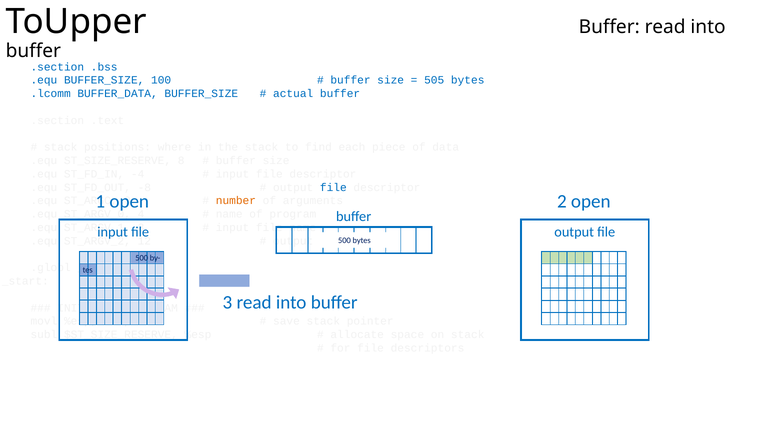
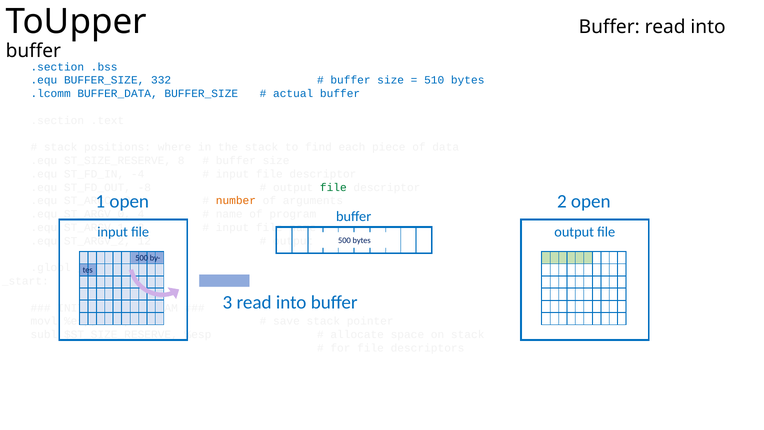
100: 100 -> 332
505: 505 -> 510
file at (333, 187) colour: blue -> green
